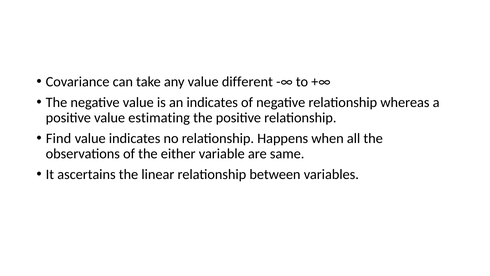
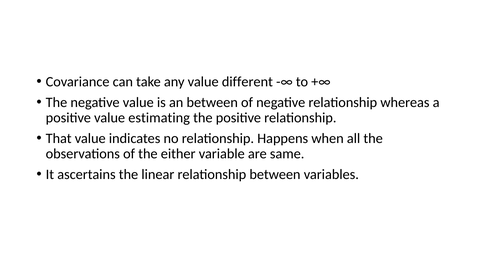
an indicates: indicates -> between
Find: Find -> That
